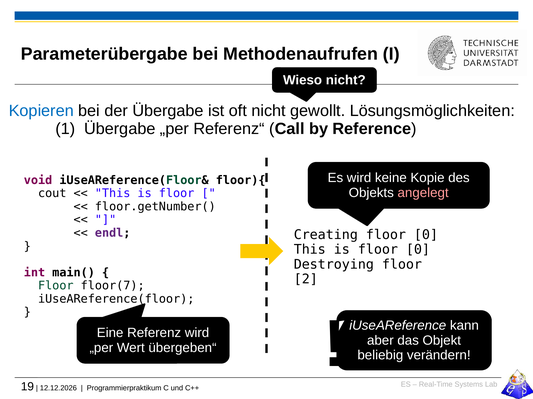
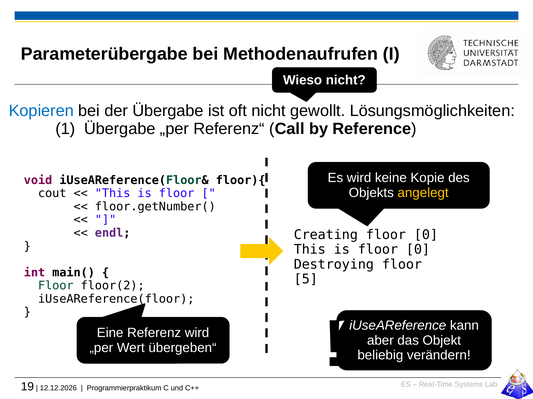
angelegt colour: pink -> yellow
2: 2 -> 5
floor(7: floor(7 -> floor(2
